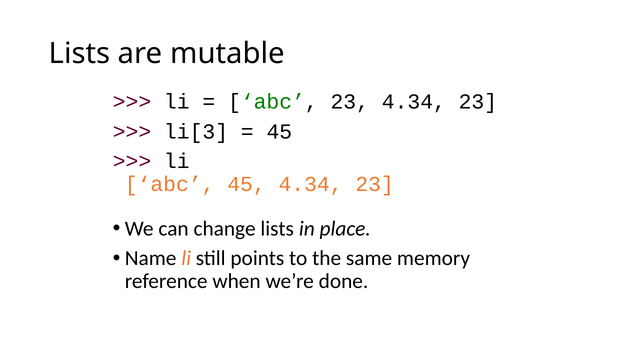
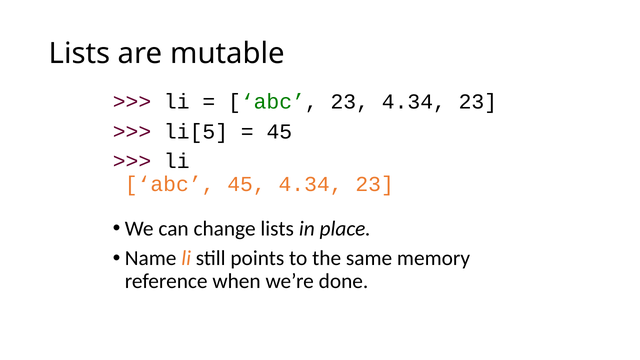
li[3: li[3 -> li[5
